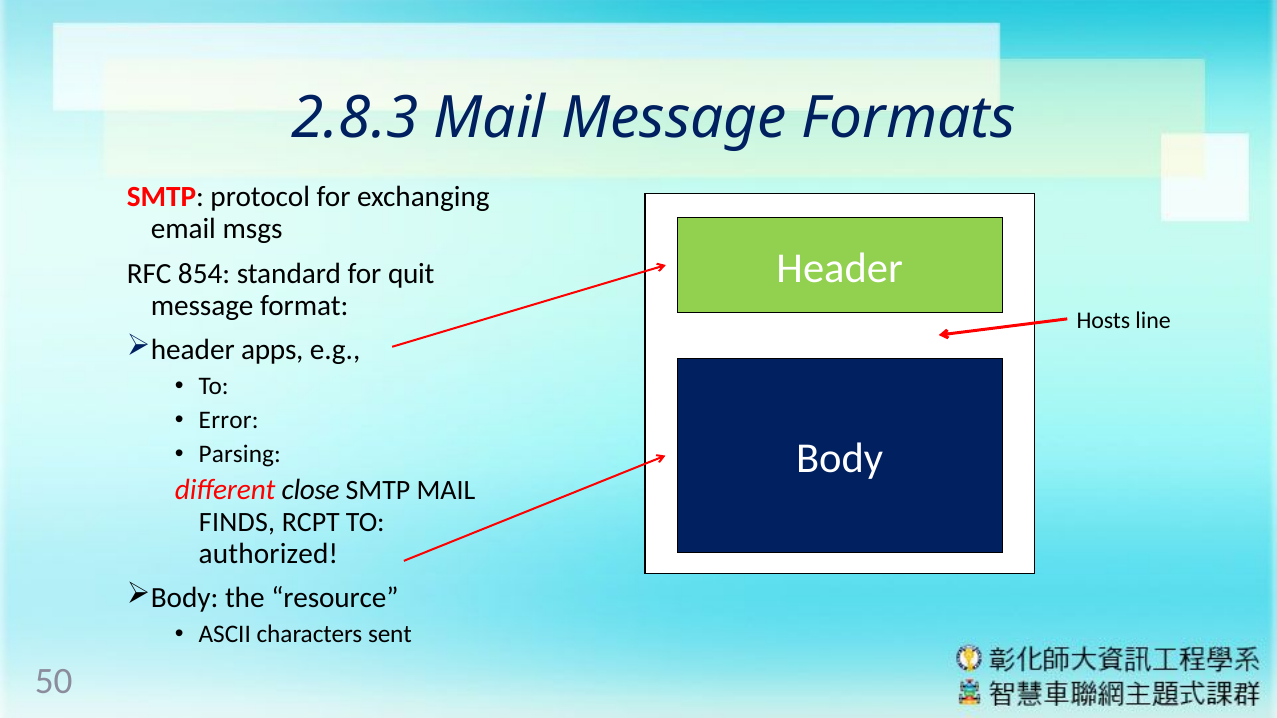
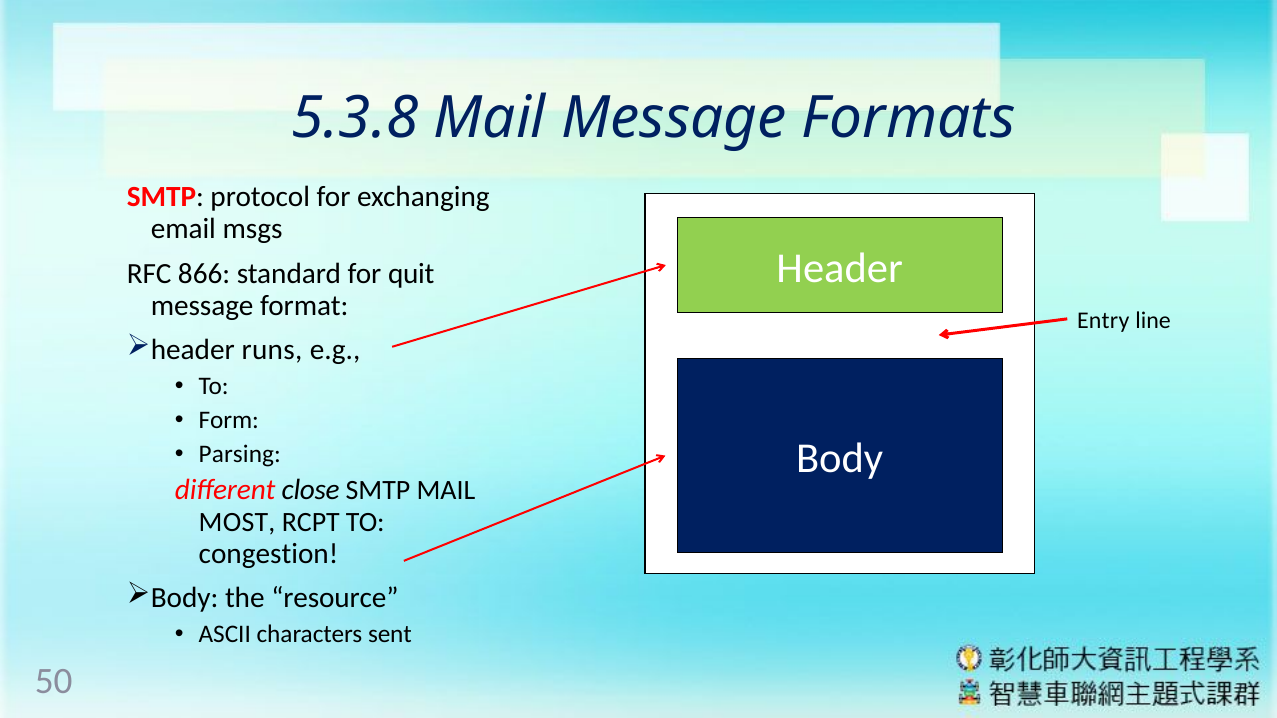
2.8.3: 2.8.3 -> 5.3.8
854: 854 -> 866
Hosts: Hosts -> Entry
apps: apps -> runs
Error: Error -> Form
FINDS: FINDS -> MOST
authorized: authorized -> congestion
